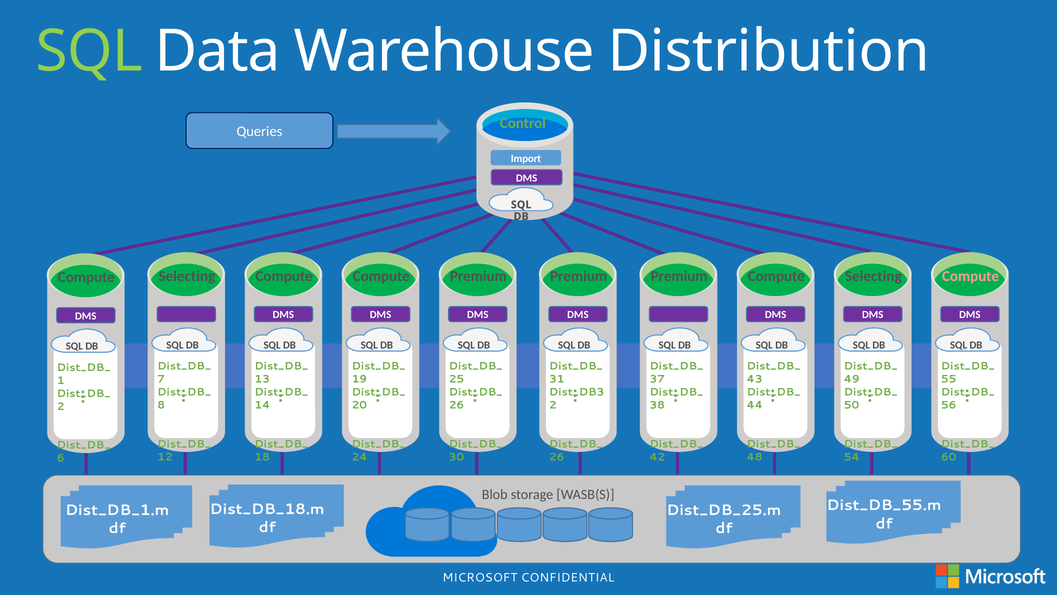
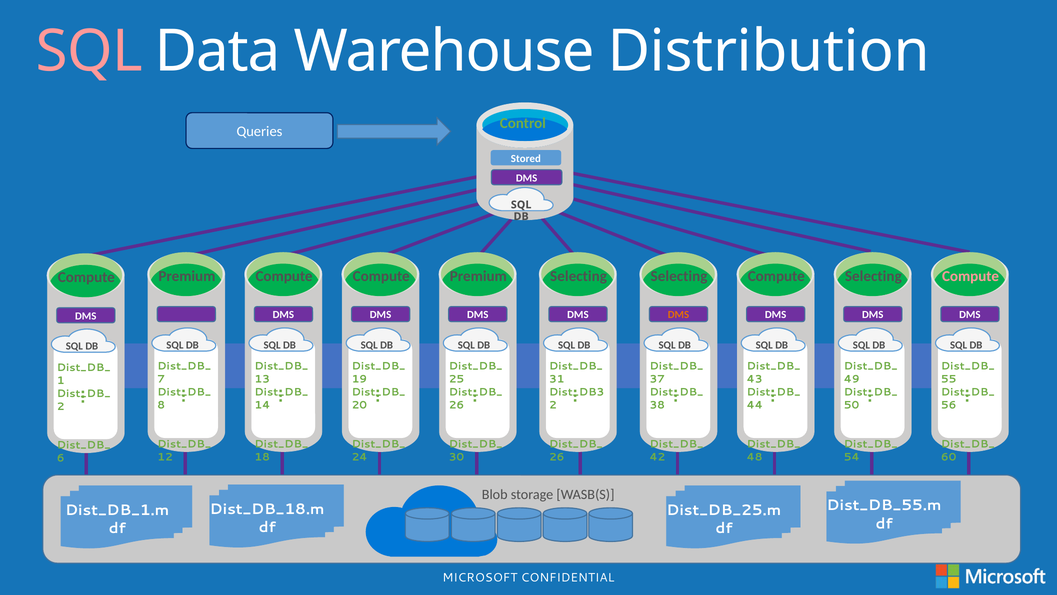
SQL at (89, 52) colour: light green -> pink
Import: Import -> Stored
Selecting at (187, 276): Selecting -> Premium
Premium at (579, 276): Premium -> Selecting
Premium at (679, 276): Premium -> Selecting
DMS at (678, 315) colour: purple -> orange
